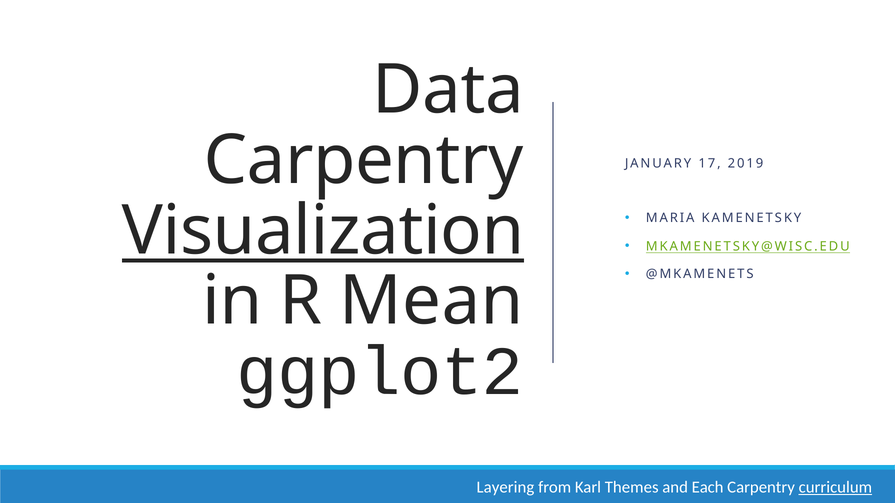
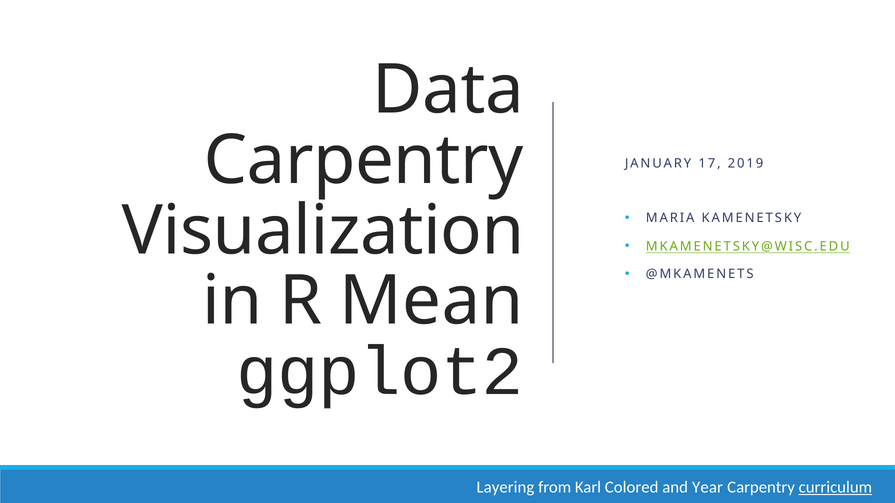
Visualization underline: present -> none
Themes: Themes -> Colored
Each: Each -> Year
